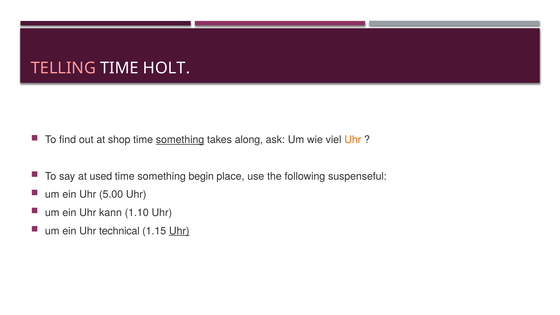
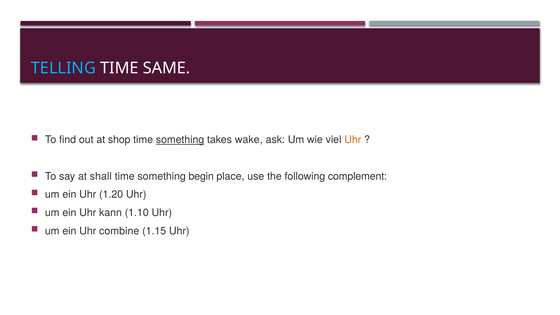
TELLING colour: pink -> light blue
HOLT: HOLT -> SAME
along: along -> wake
used: used -> shall
suspenseful: suspenseful -> complement
5.00: 5.00 -> 1.20
technical: technical -> combine
Uhr at (179, 231) underline: present -> none
